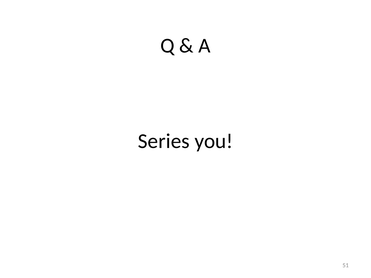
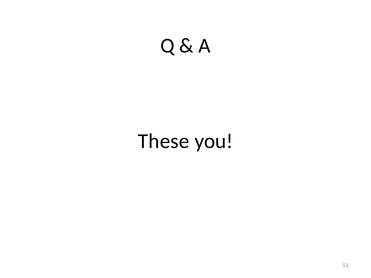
Series: Series -> These
